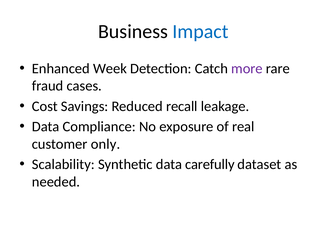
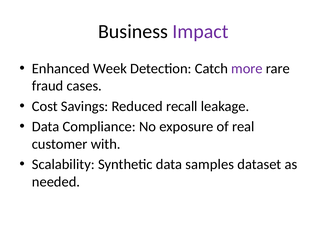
Impact colour: blue -> purple
only: only -> with
carefully: carefully -> samples
